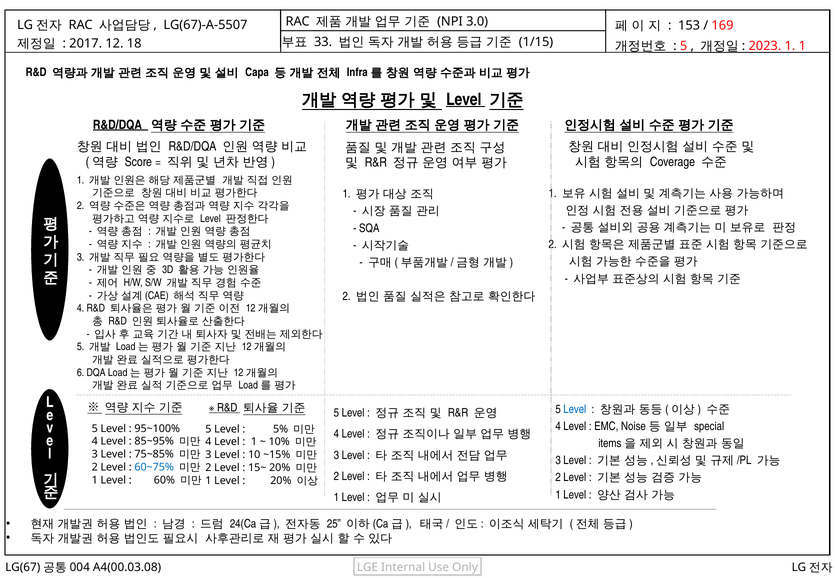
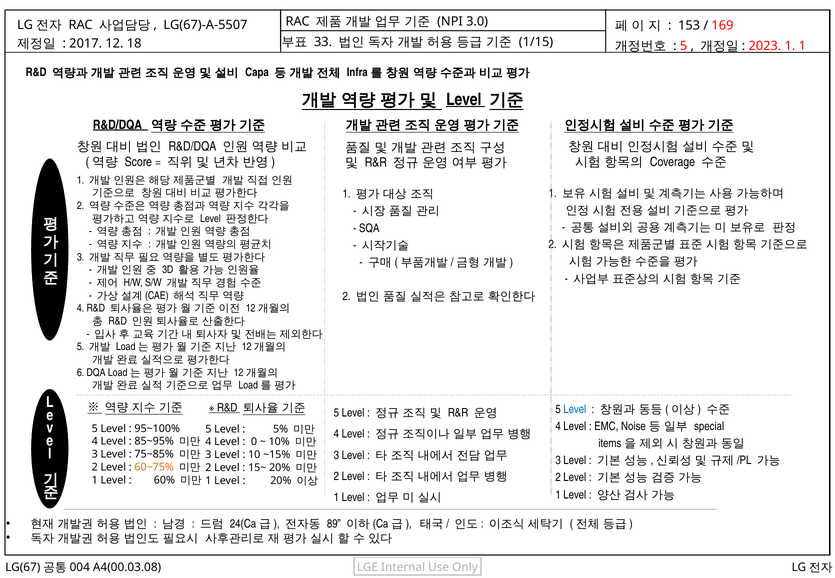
1 at (254, 442): 1 -> 0
60~75% colour: blue -> orange
25: 25 -> 89
